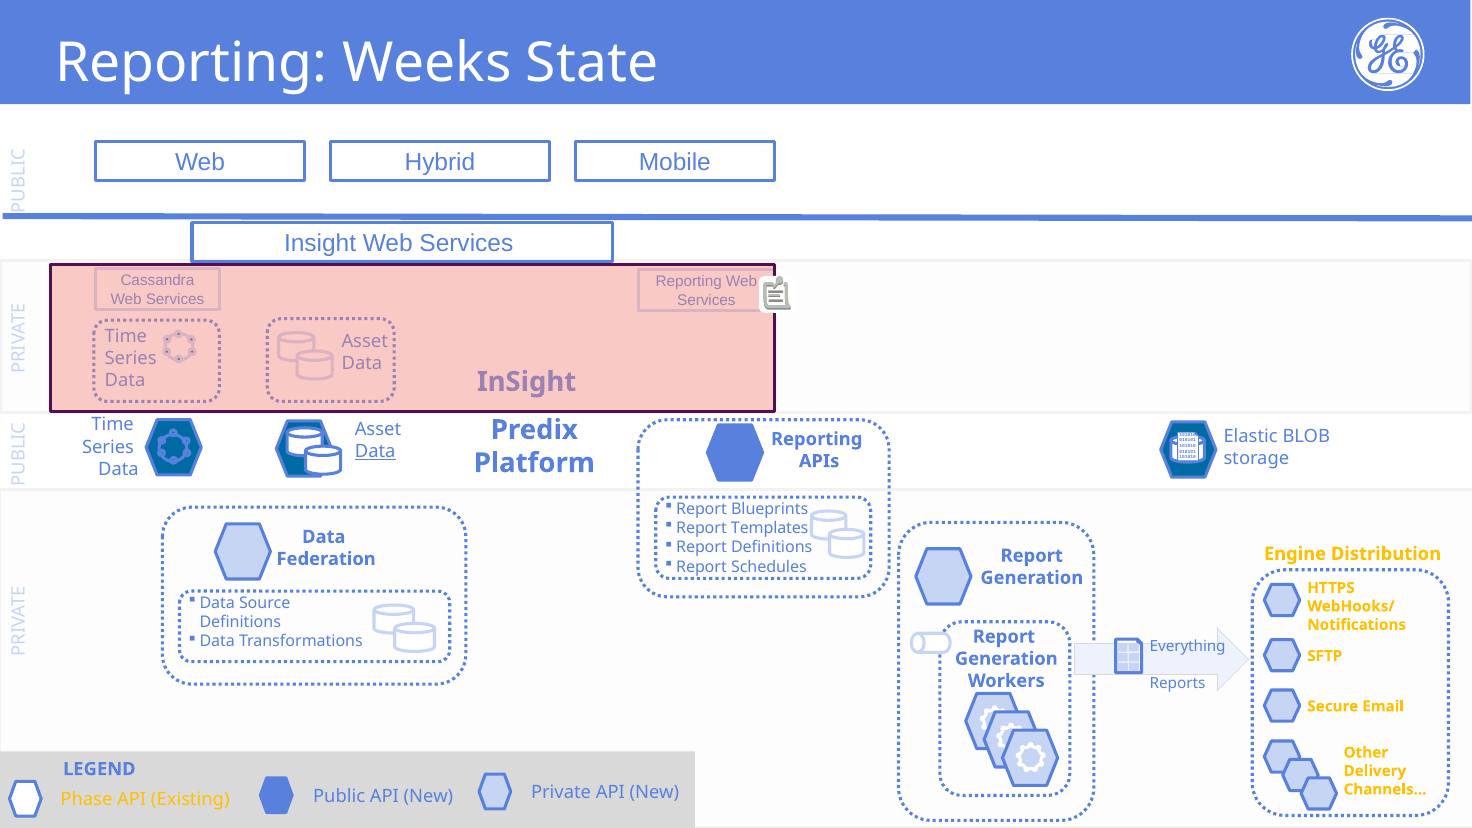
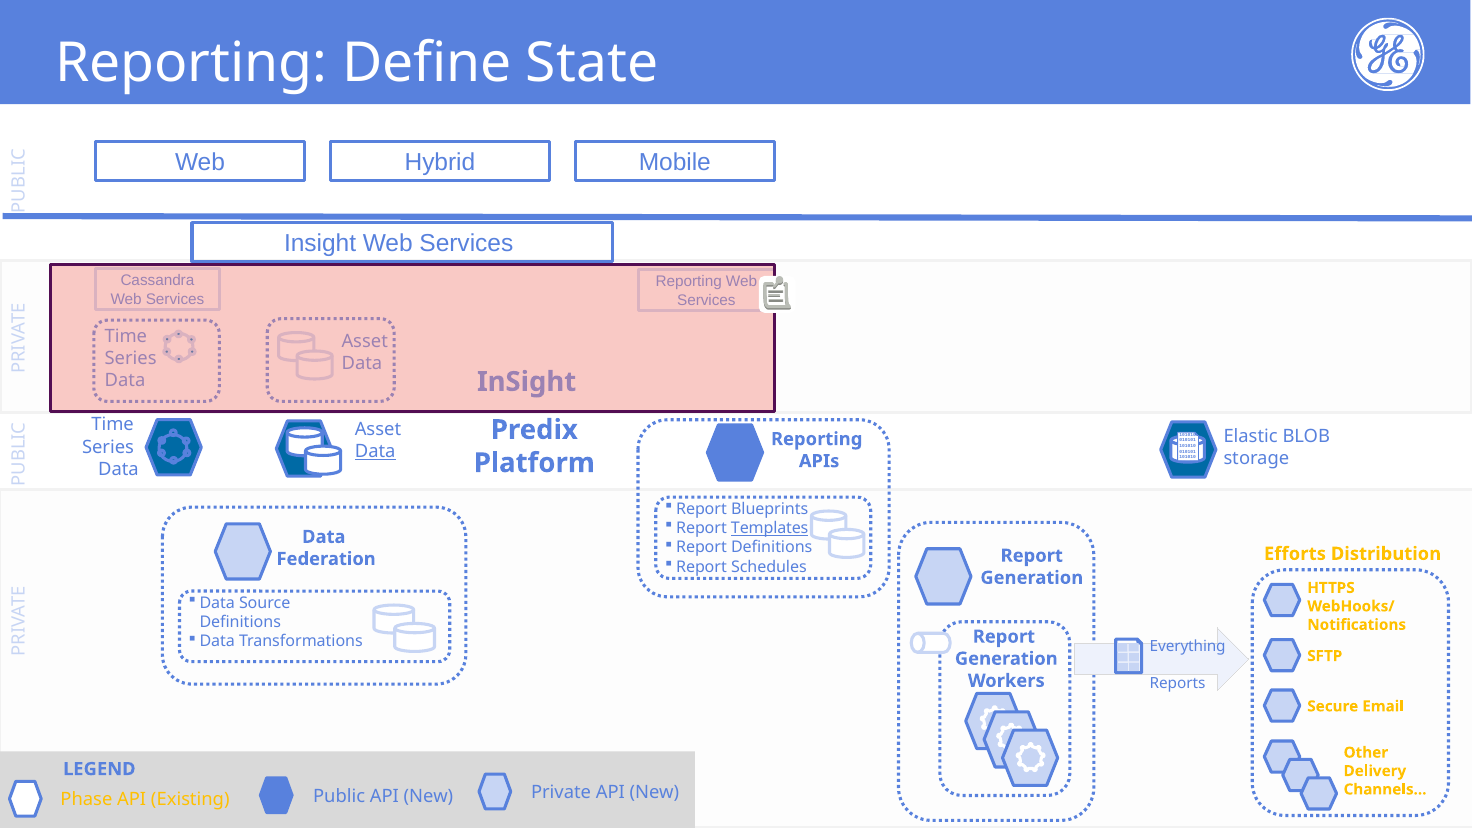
Weeks: Weeks -> Define
Templates underline: none -> present
Engine: Engine -> Efforts
